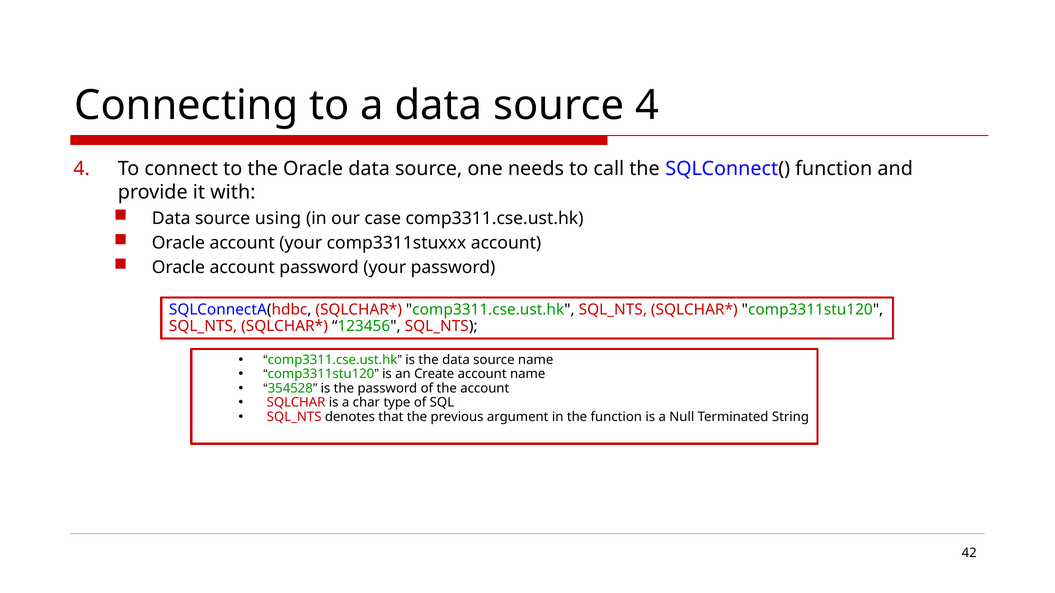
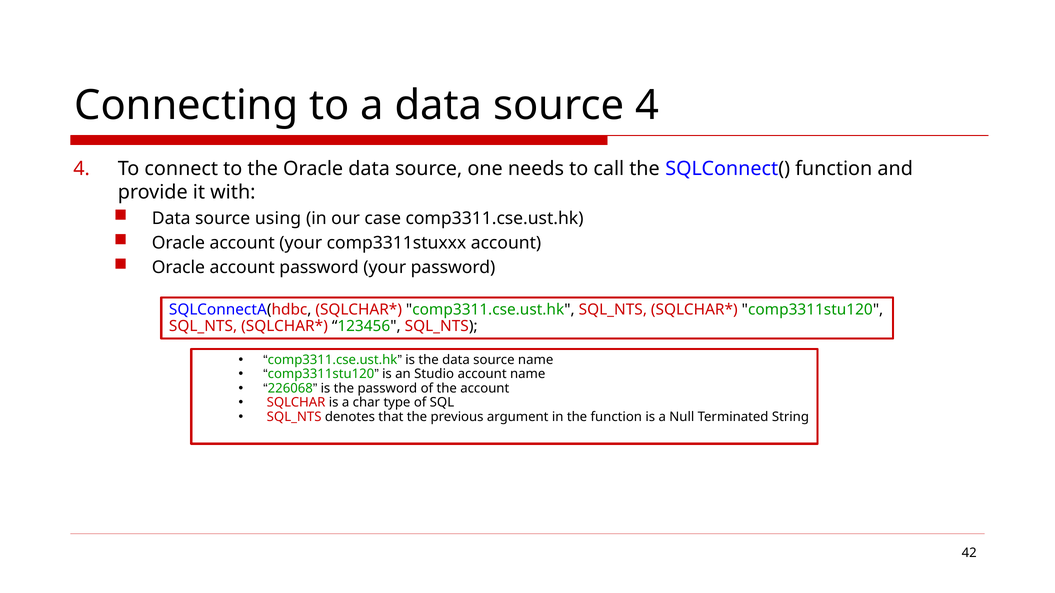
Create: Create -> Studio
354528: 354528 -> 226068
